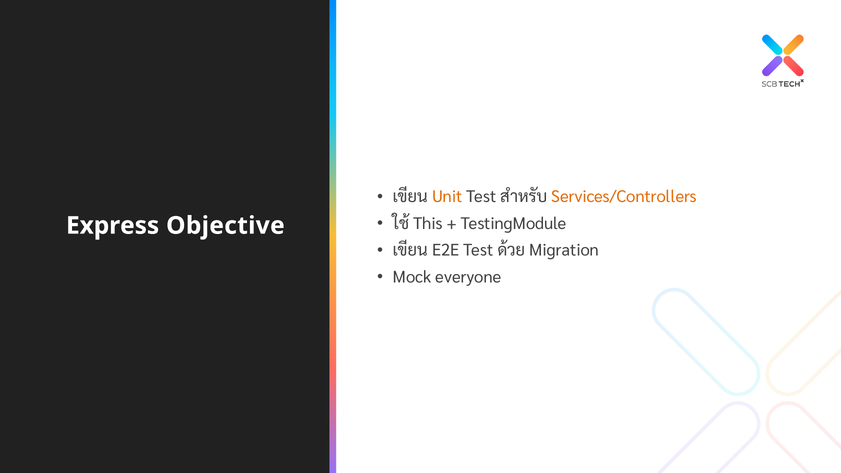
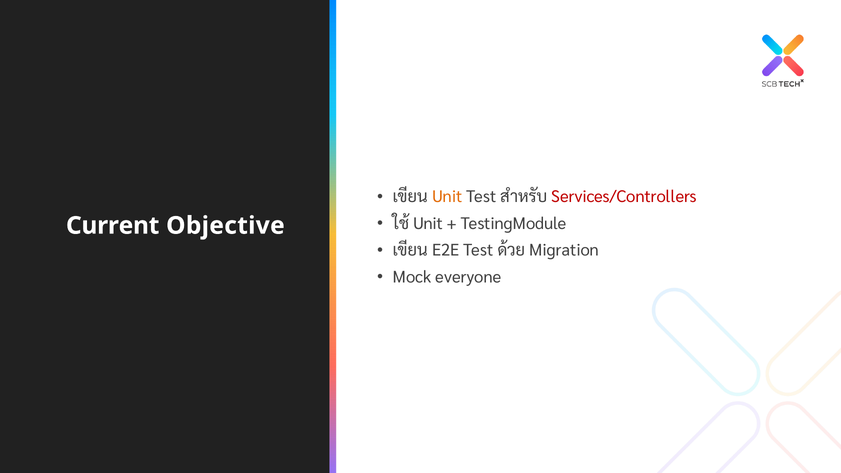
Services/Controllers colour: orange -> red
This at (428, 224): This -> Unit
Express: Express -> Current
